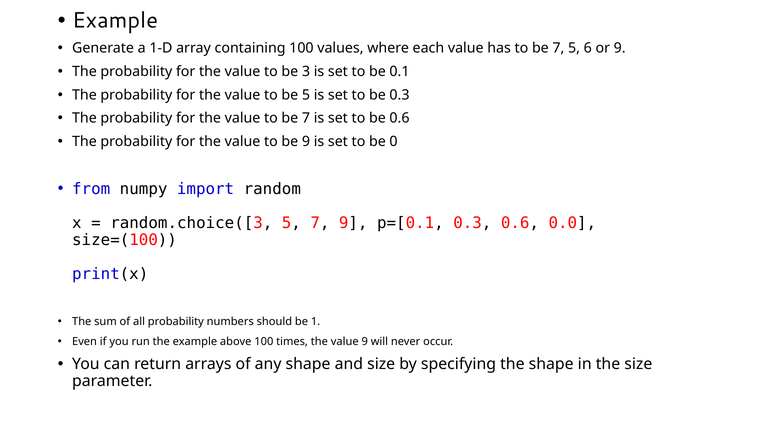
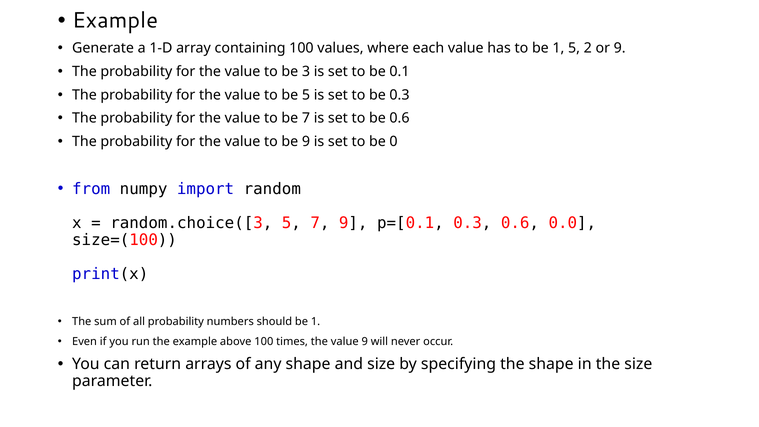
has to be 7: 7 -> 1
6: 6 -> 2
